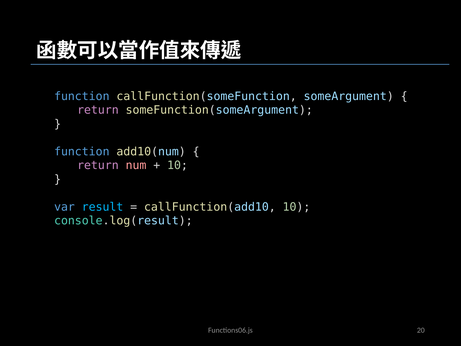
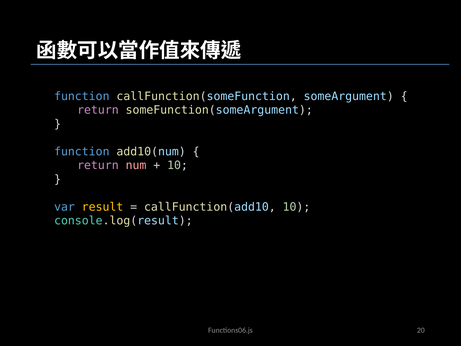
result colour: light blue -> yellow
